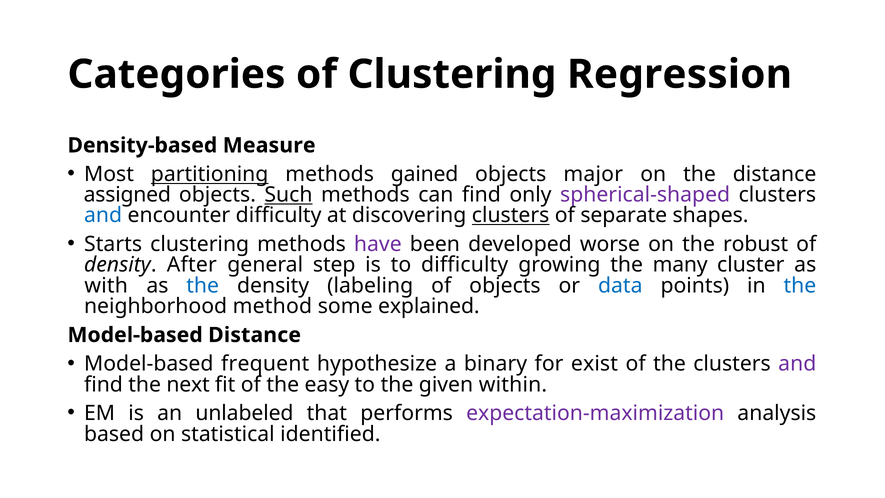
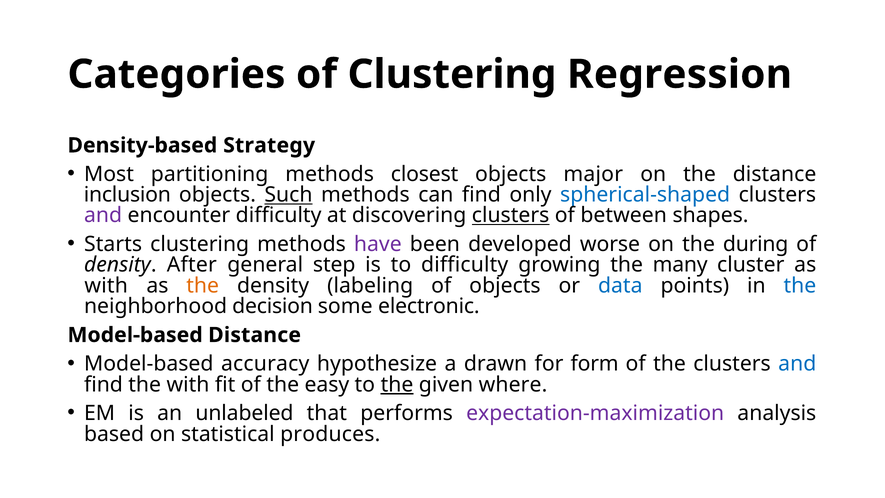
Measure: Measure -> Strategy
partitioning underline: present -> none
gained: gained -> closest
assigned: assigned -> inclusion
spherical-shaped colour: purple -> blue
and at (103, 215) colour: blue -> purple
separate: separate -> between
robust: robust -> during
the at (203, 285) colour: blue -> orange
method: method -> decision
explained: explained -> electronic
frequent: frequent -> accuracy
binary: binary -> drawn
exist: exist -> form
and at (797, 364) colour: purple -> blue
the next: next -> with
the at (397, 384) underline: none -> present
within: within -> where
identified: identified -> produces
